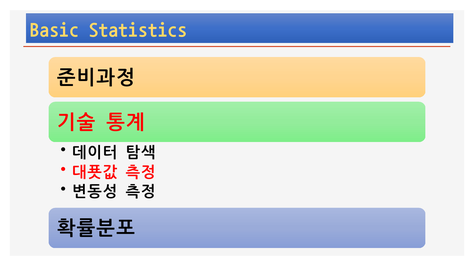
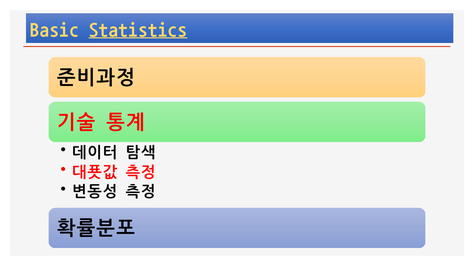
Statistics underline: none -> present
